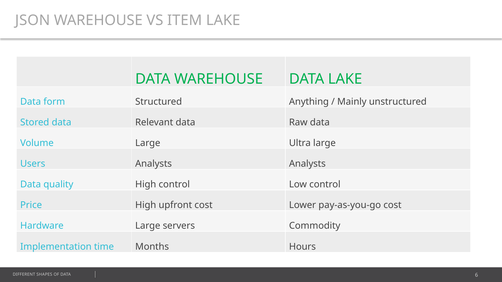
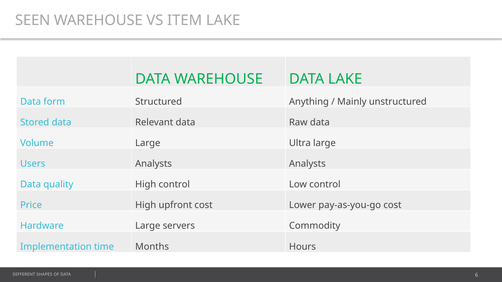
JSON: JSON -> SEEN
